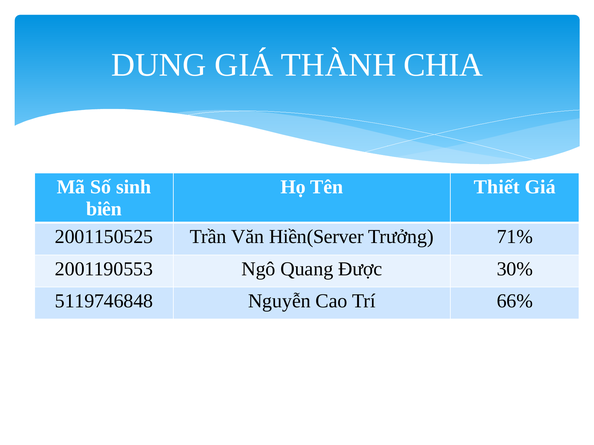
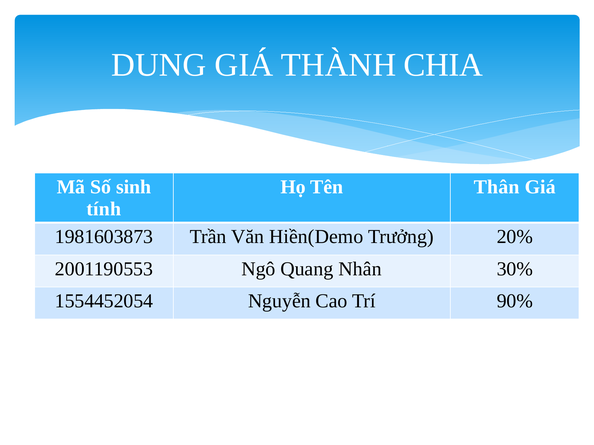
Thiết: Thiết -> Thân
biên: biên -> tính
2001150525: 2001150525 -> 1981603873
Hiền(Server: Hiền(Server -> Hiền(Demo
71%: 71% -> 20%
Được: Được -> Nhân
5119746848: 5119746848 -> 1554452054
66%: 66% -> 90%
